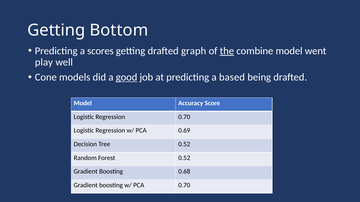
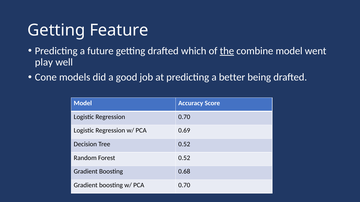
Bottom: Bottom -> Feature
scores: scores -> future
graph: graph -> which
good underline: present -> none
based: based -> better
